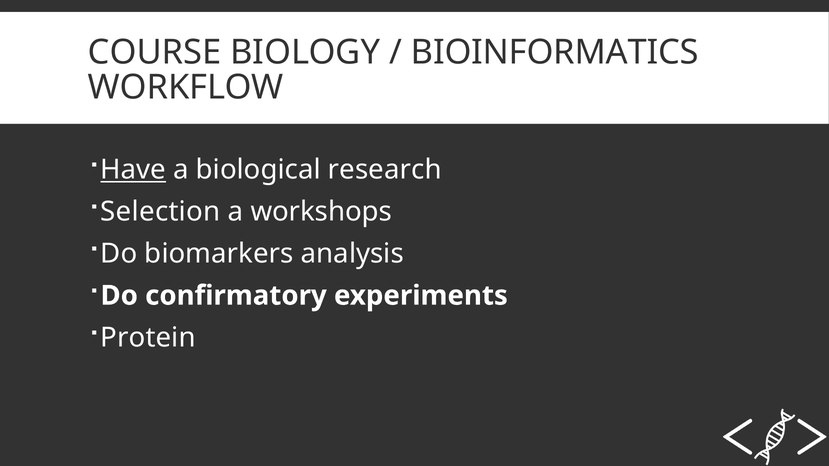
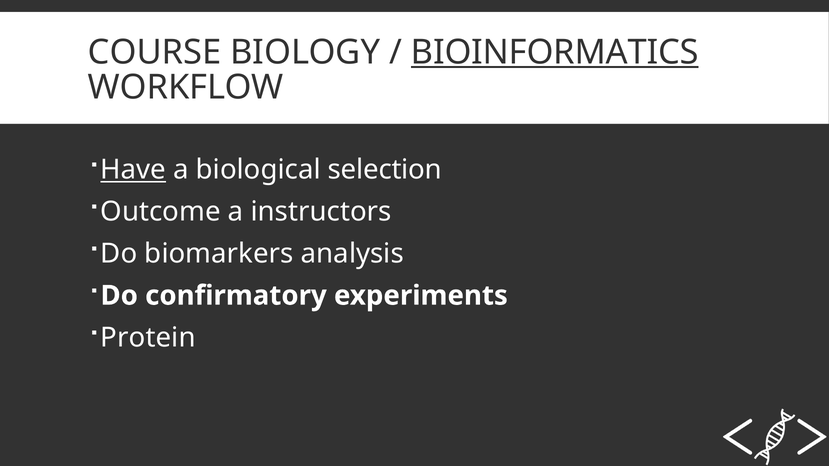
BIOINFORMATICS underline: none -> present
research: research -> selection
Selection: Selection -> Outcome
workshops: workshops -> instructors
